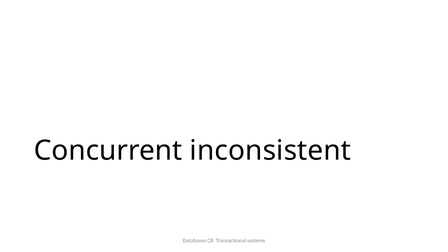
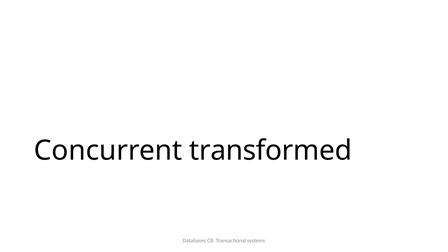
inconsistent: inconsistent -> transformed
